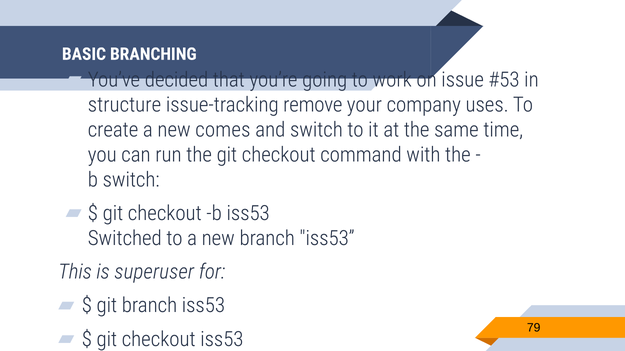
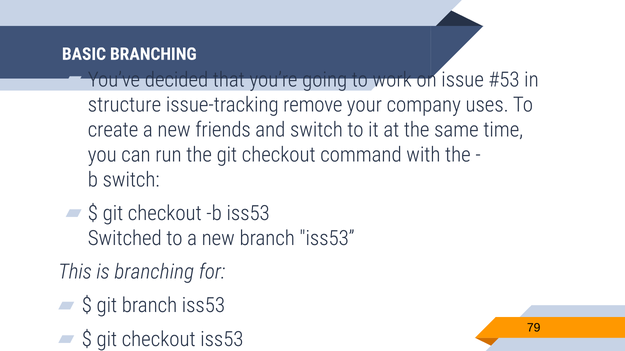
comes: comes -> friends
is superuser: superuser -> branching
